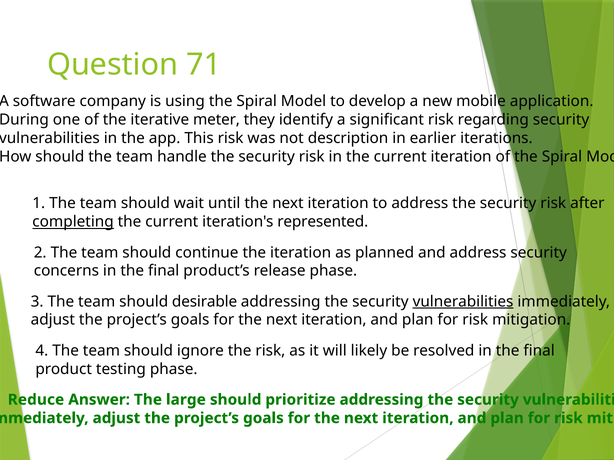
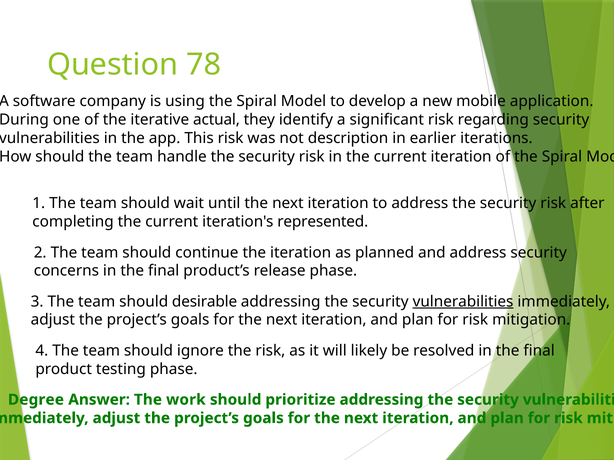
71: 71 -> 78
meter: meter -> actual
completing underline: present -> none
Reduce: Reduce -> Degree
large: large -> work
